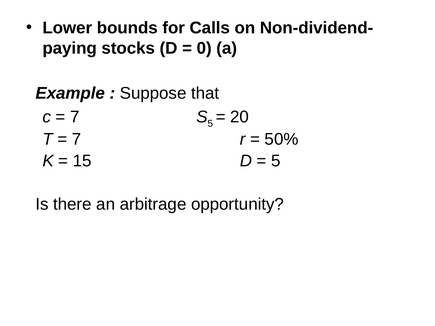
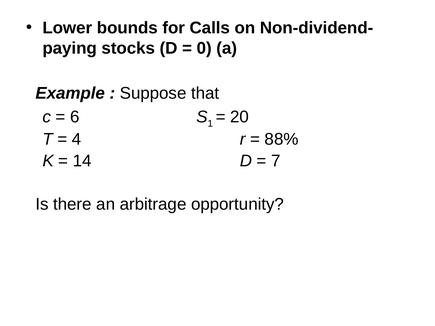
7 at (75, 117): 7 -> 6
5 at (210, 124): 5 -> 1
7 at (77, 139): 7 -> 4
50%: 50% -> 88%
15: 15 -> 14
5 at (276, 161): 5 -> 7
